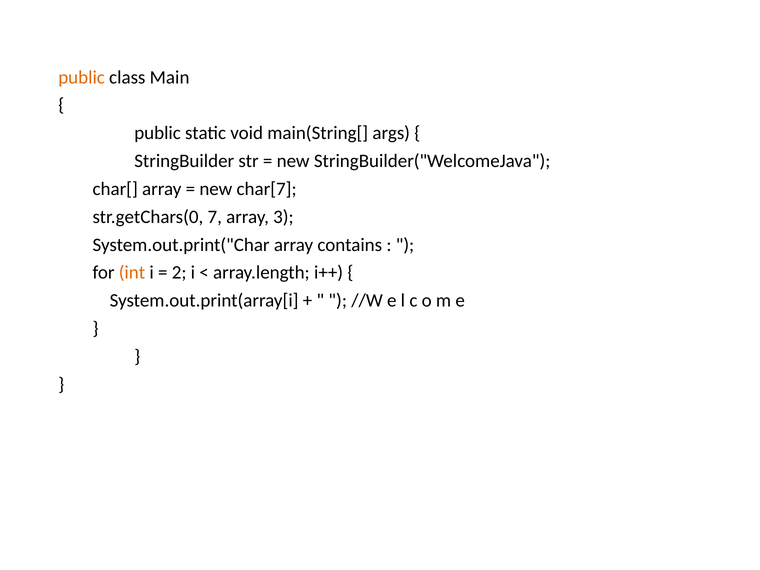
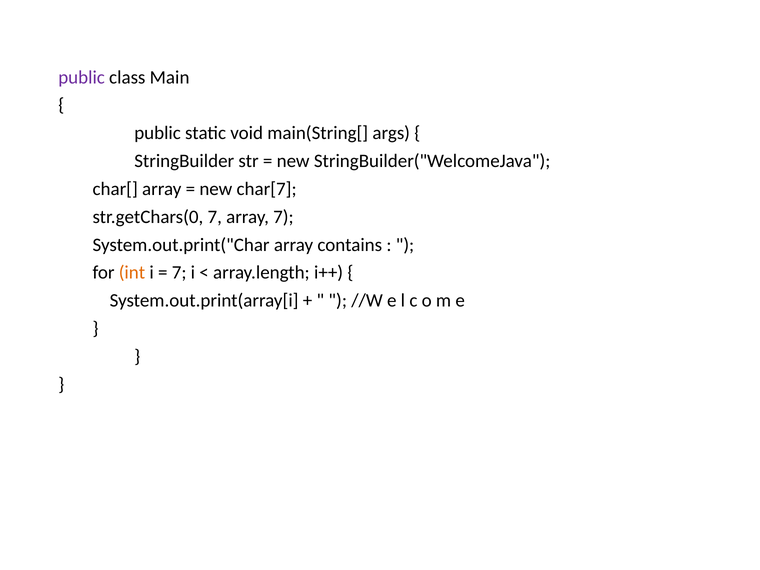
public at (82, 77) colour: orange -> purple
array 3: 3 -> 7
2 at (179, 273): 2 -> 7
